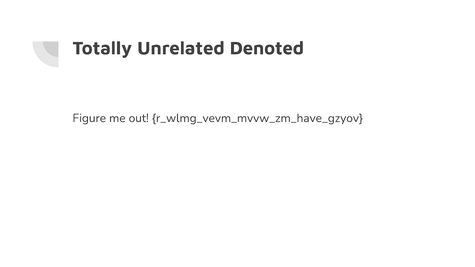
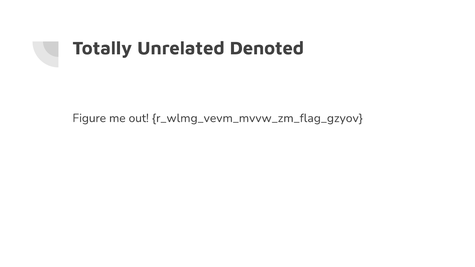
r_wlmg_vevm_mvvw_zm_have_gzyov: r_wlmg_vevm_mvvw_zm_have_gzyov -> r_wlmg_vevm_mvvw_zm_flag_gzyov
